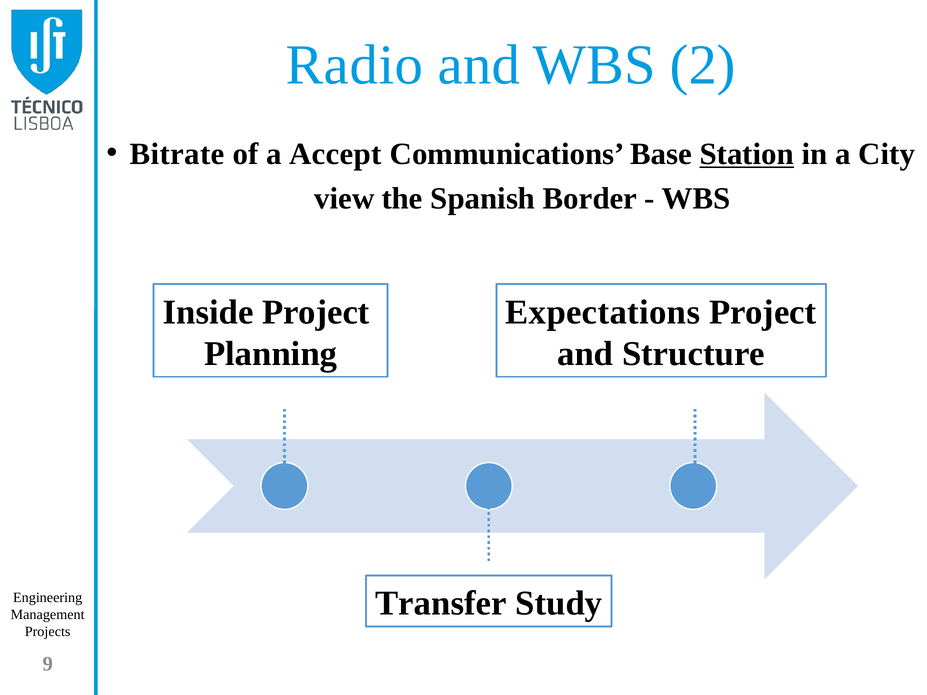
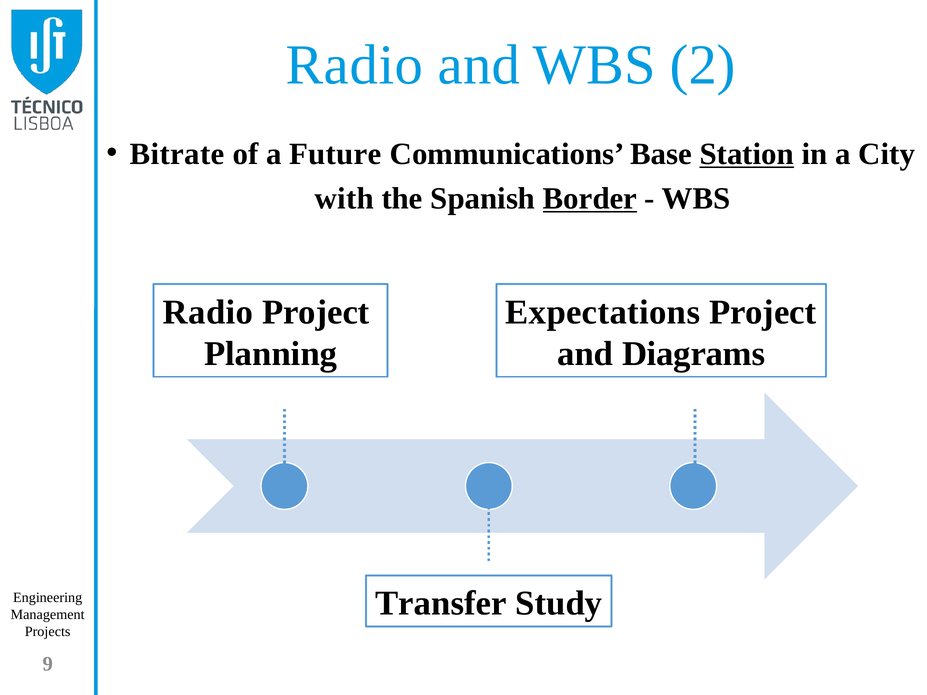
Accept: Accept -> Future
view: view -> with
Border underline: none -> present
Inside at (208, 312): Inside -> Radio
Structure: Structure -> Diagrams
